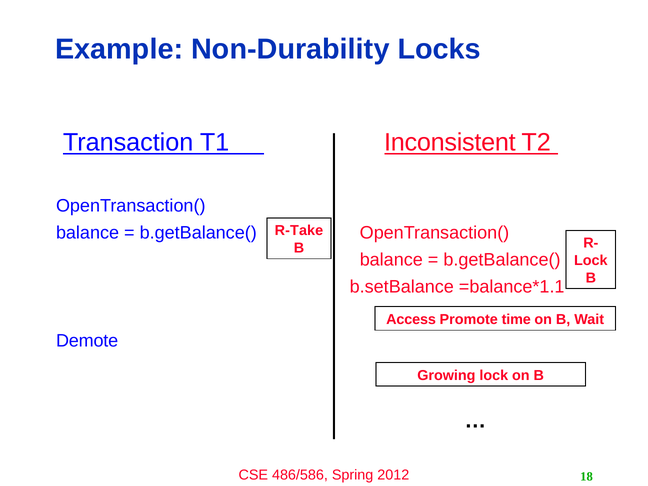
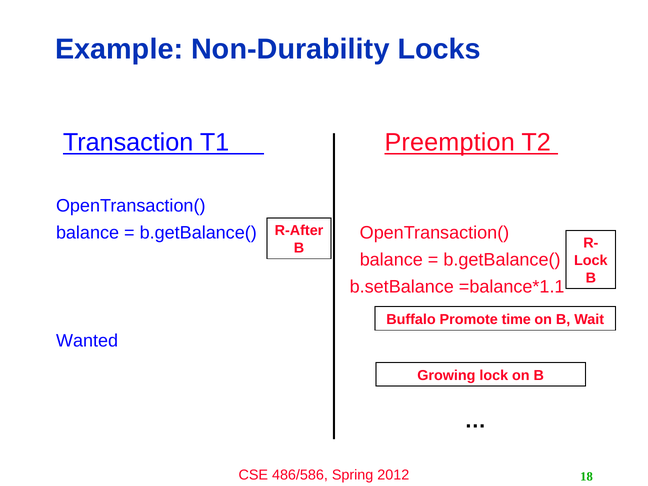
Inconsistent: Inconsistent -> Preemption
R-Take: R-Take -> R-After
Access: Access -> Buffalo
Demote: Demote -> Wanted
